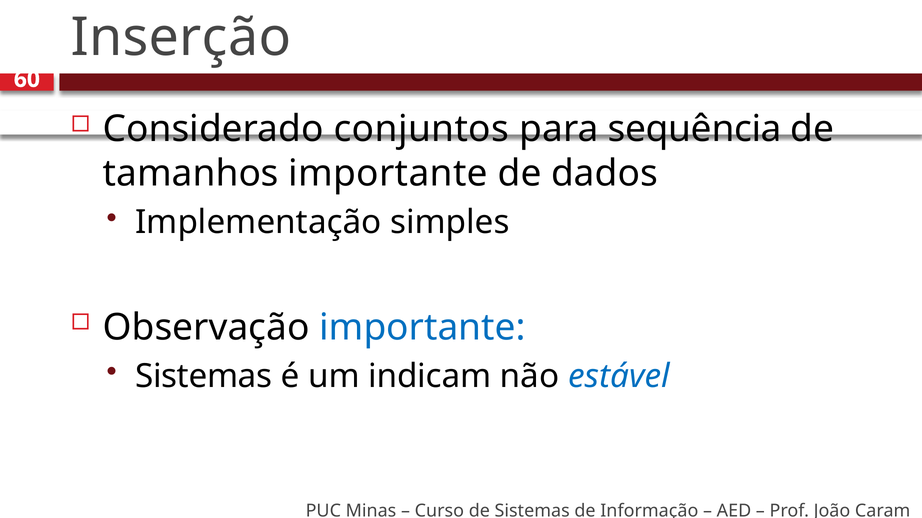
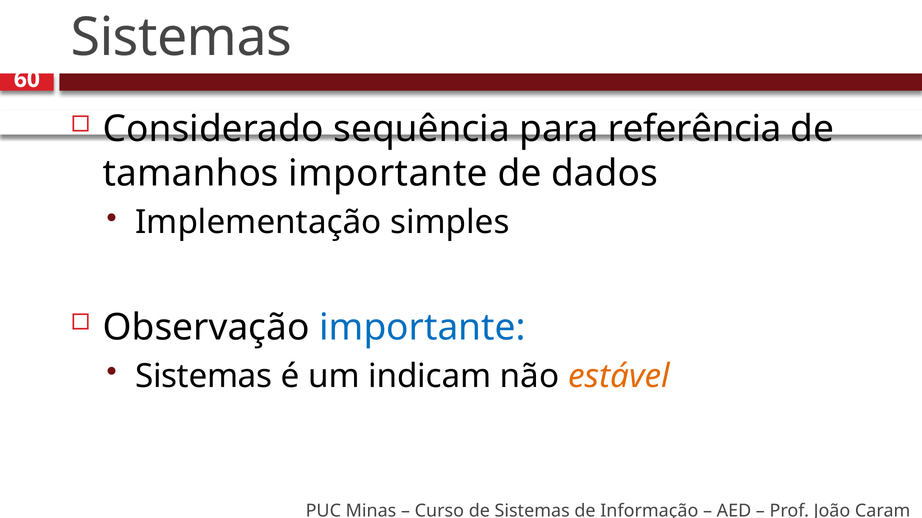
Inserção at (181, 37): Inserção -> Sistemas
conjuntos: conjuntos -> sequência
sequência: sequência -> referência
estável colour: blue -> orange
